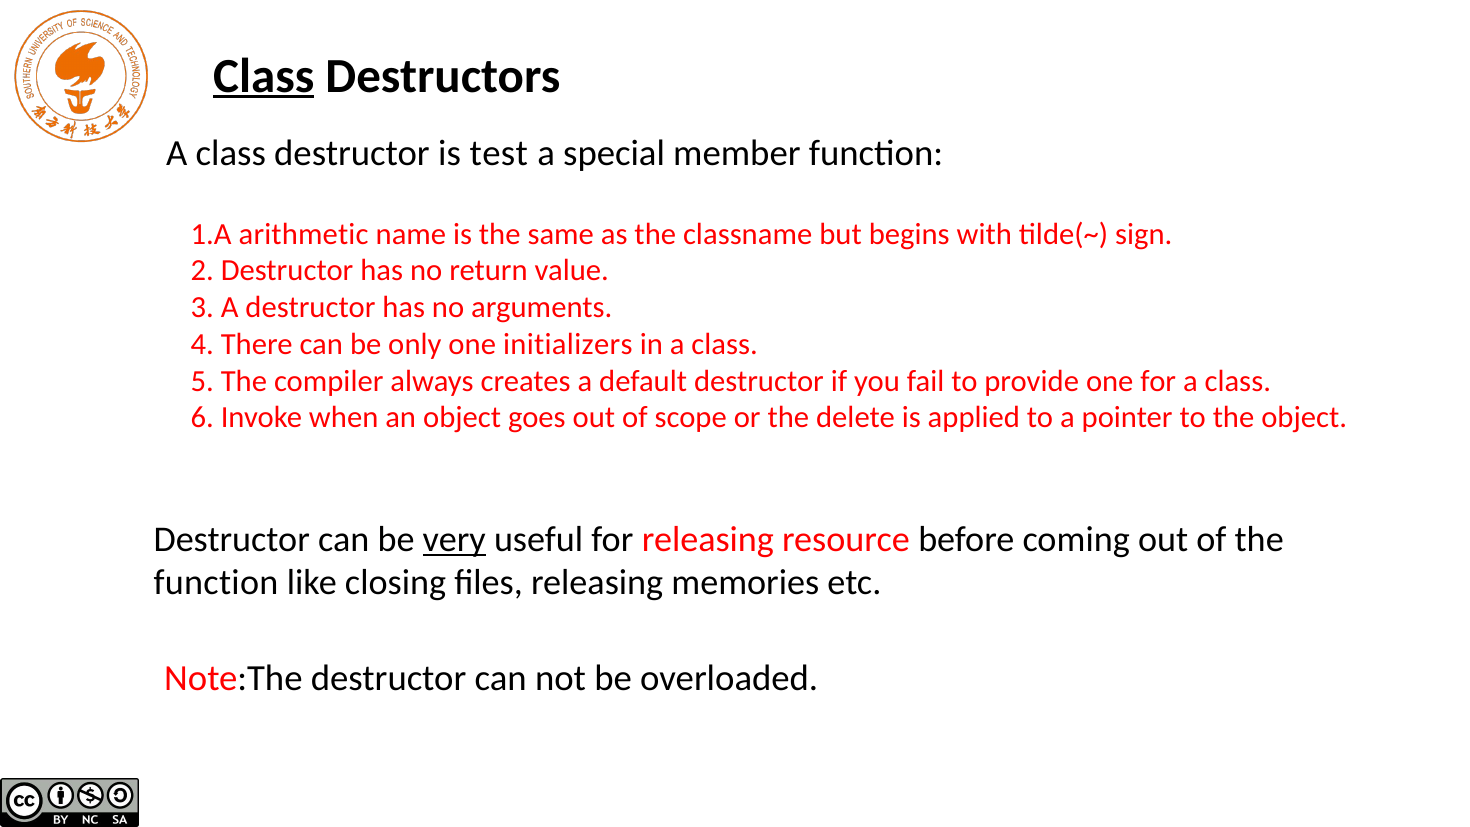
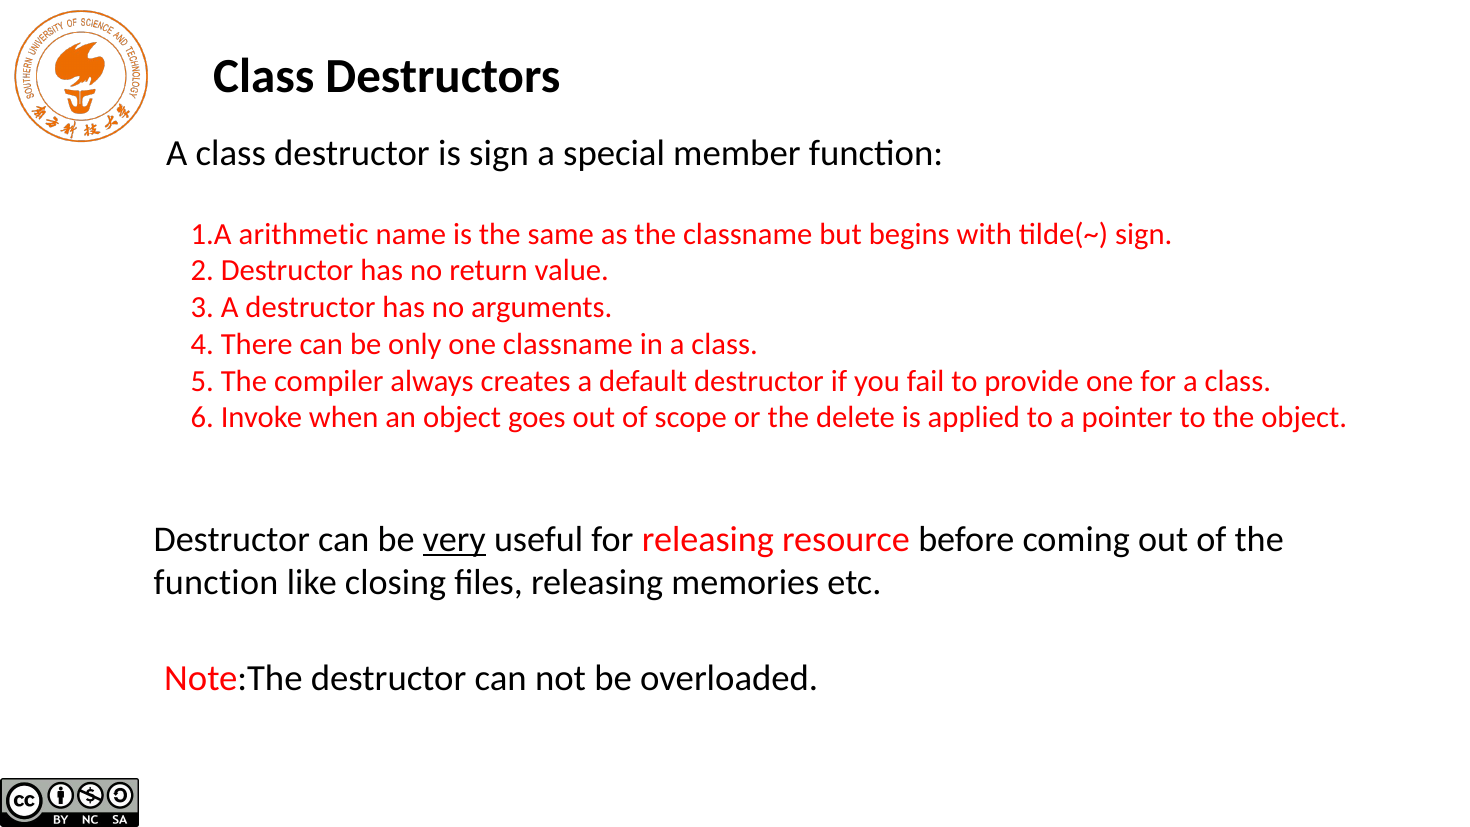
Class at (264, 76) underline: present -> none
is test: test -> sign
one initializers: initializers -> classname
